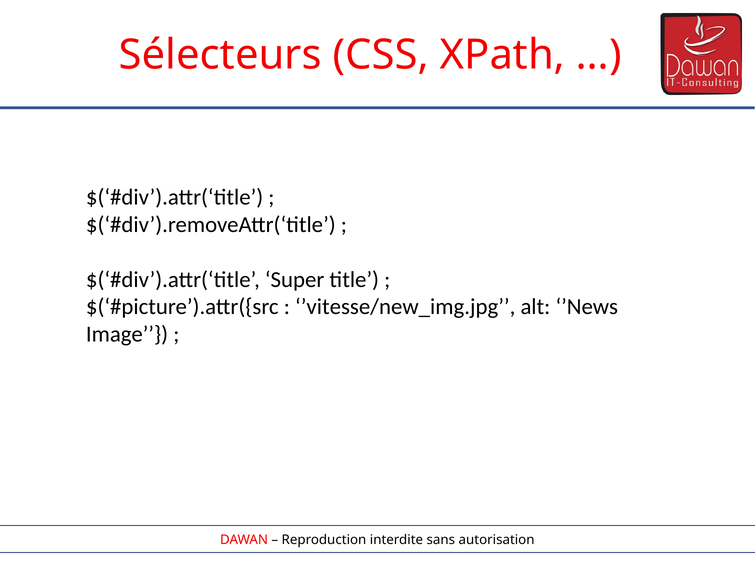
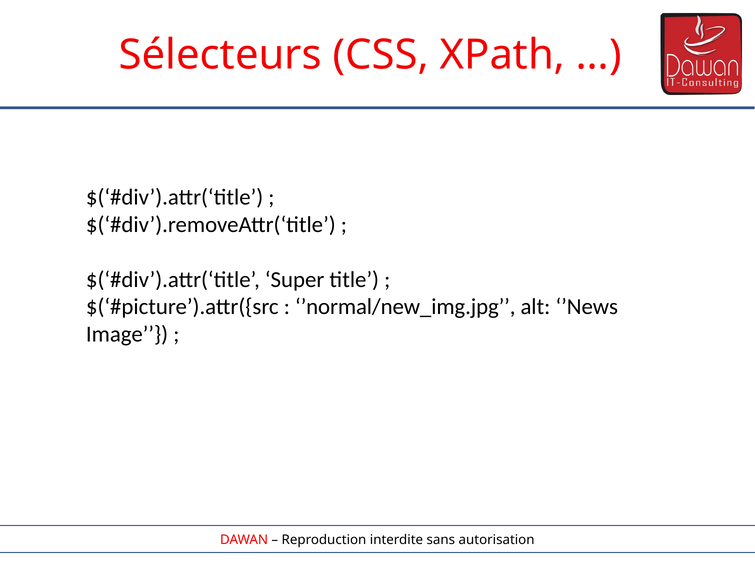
’vitesse/new_img.jpg: ’vitesse/new_img.jpg -> ’normal/new_img.jpg
